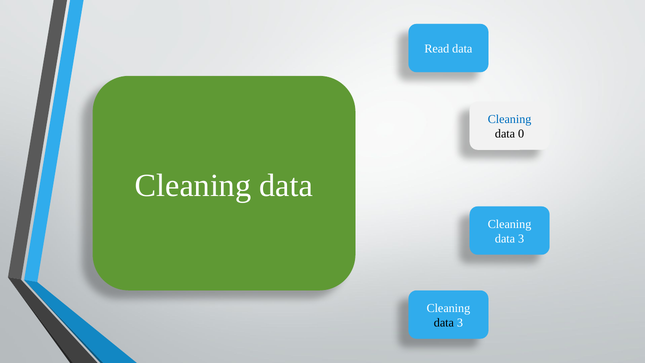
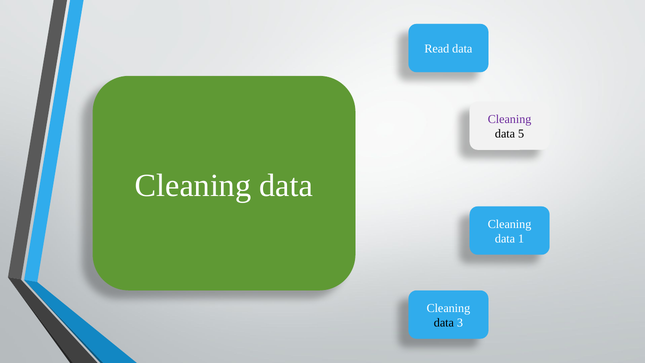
Cleaning at (510, 119) colour: blue -> purple
0: 0 -> 5
3 at (521, 239): 3 -> 1
